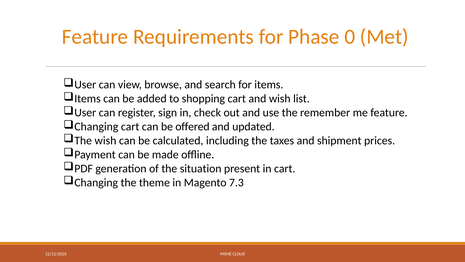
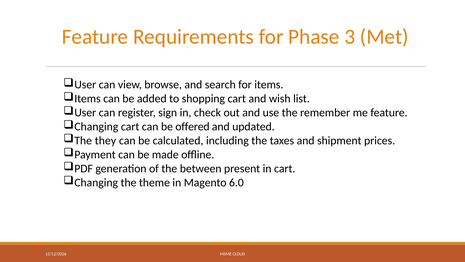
0: 0 -> 3
The wish: wish -> they
situation: situation -> between
7.3: 7.3 -> 6.0
